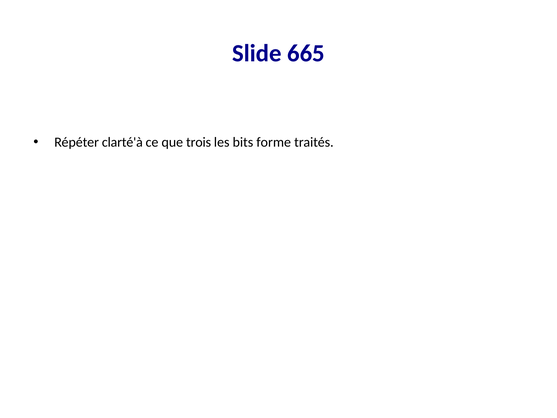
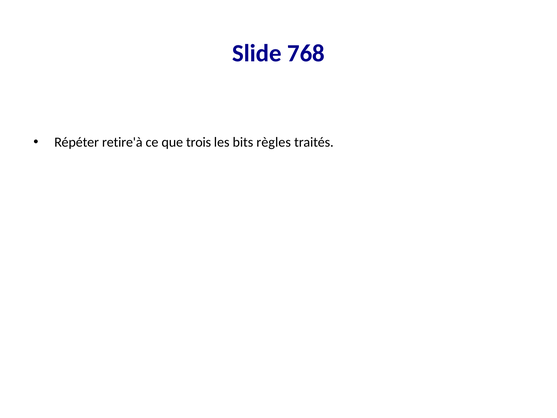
665: 665 -> 768
clarté'à: clarté'à -> retire'à
forme: forme -> règles
